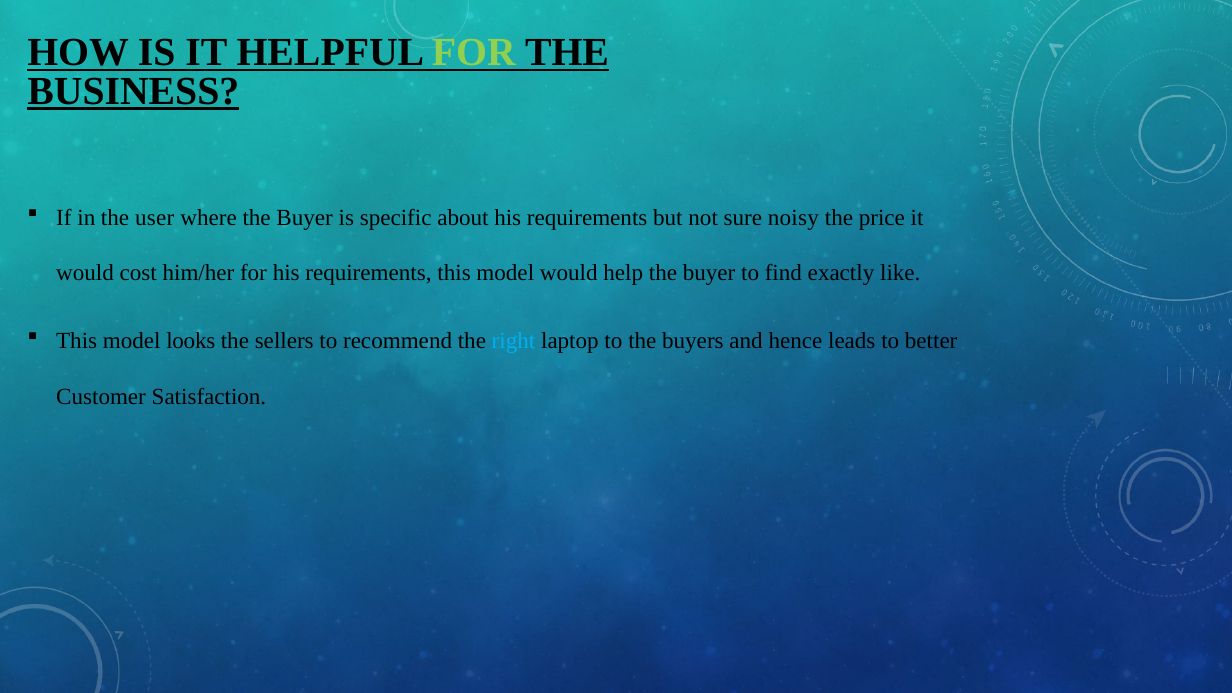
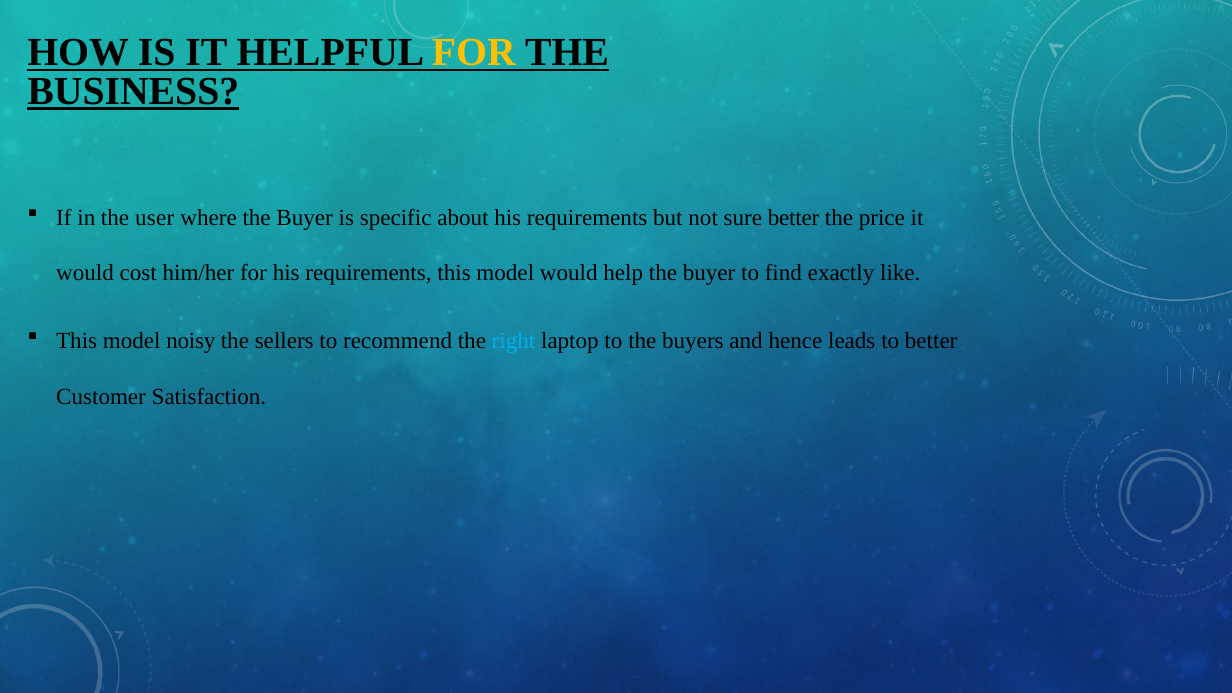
FOR at (474, 53) colour: light green -> yellow
sure noisy: noisy -> better
looks: looks -> noisy
